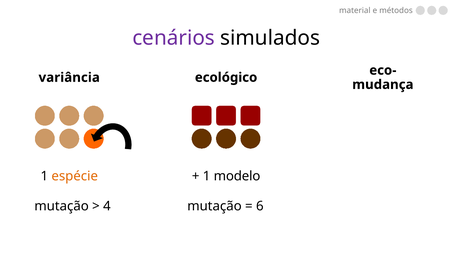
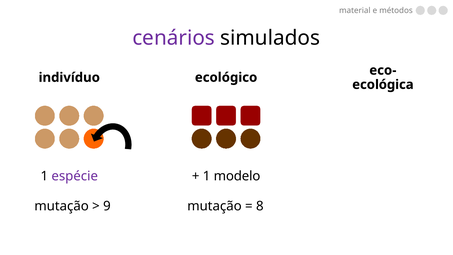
variância: variância -> indivíduo
mudança: mudança -> ecológica
espécie colour: orange -> purple
4: 4 -> 9
6: 6 -> 8
